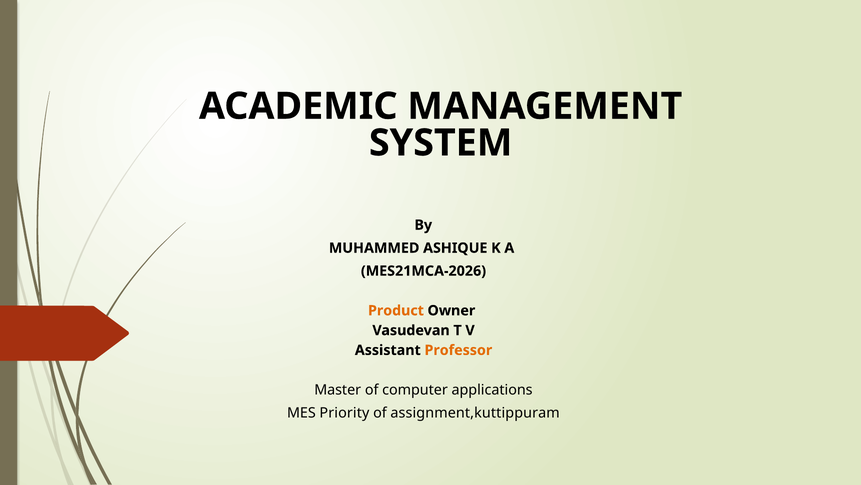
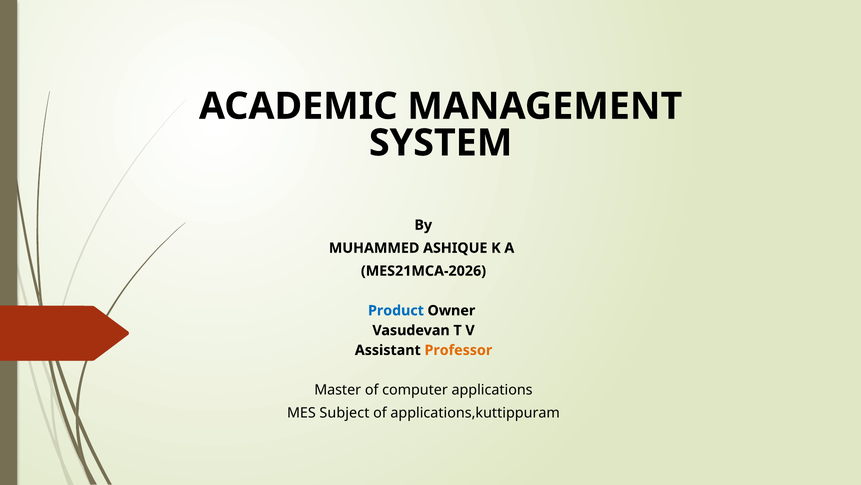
Product colour: orange -> blue
Priority: Priority -> Subject
assignment,kuttippuram: assignment,kuttippuram -> applications,kuttippuram
